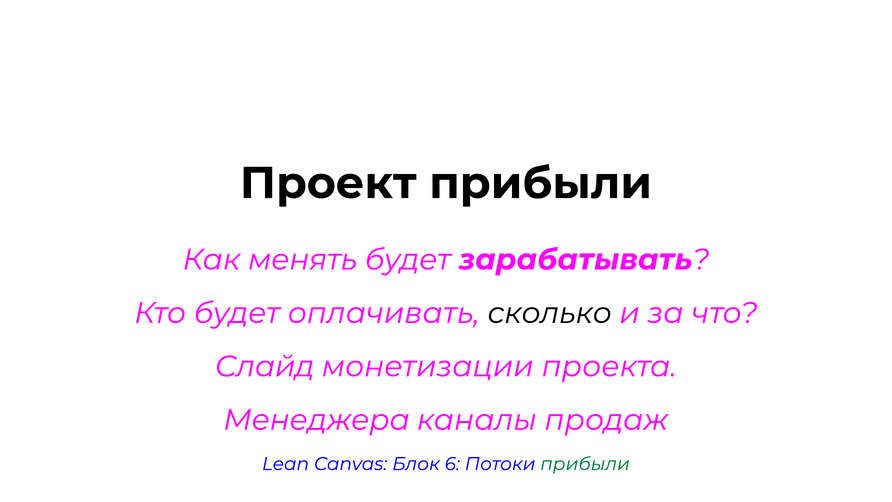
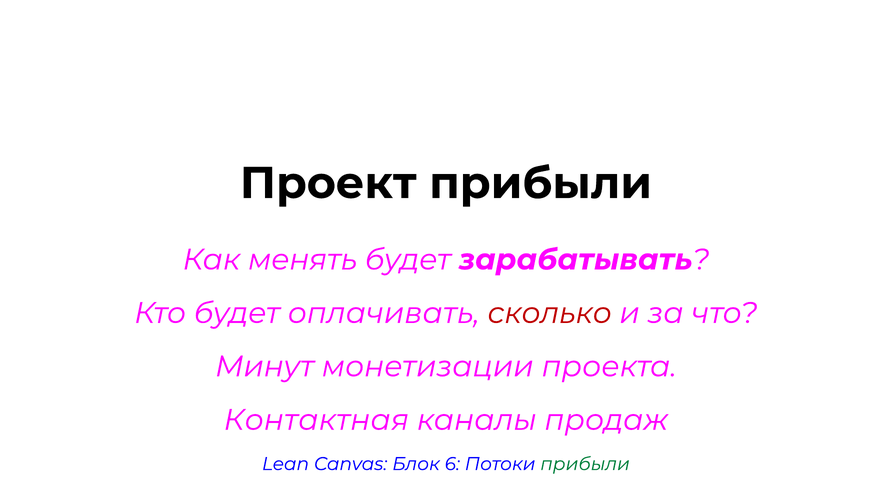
сколько colour: black -> red
Слайд: Слайд -> Минут
Менеджера: Менеджера -> Контактная
